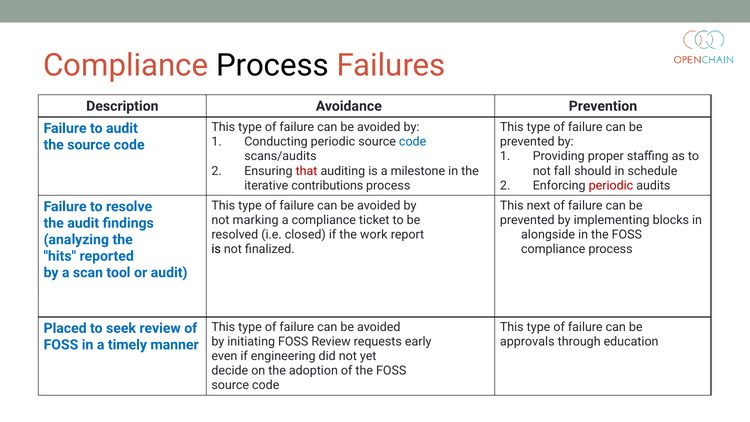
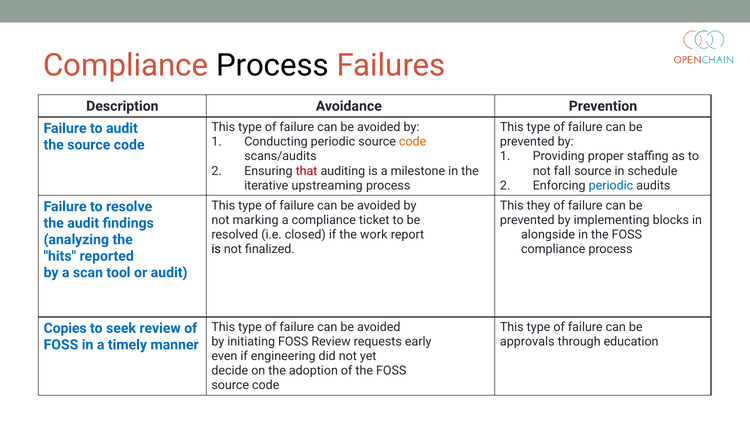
code at (413, 142) colour: blue -> orange
fall should: should -> source
contributions: contributions -> upstreaming
periodic at (611, 185) colour: red -> blue
next: next -> they
Placed: Placed -> Copies
